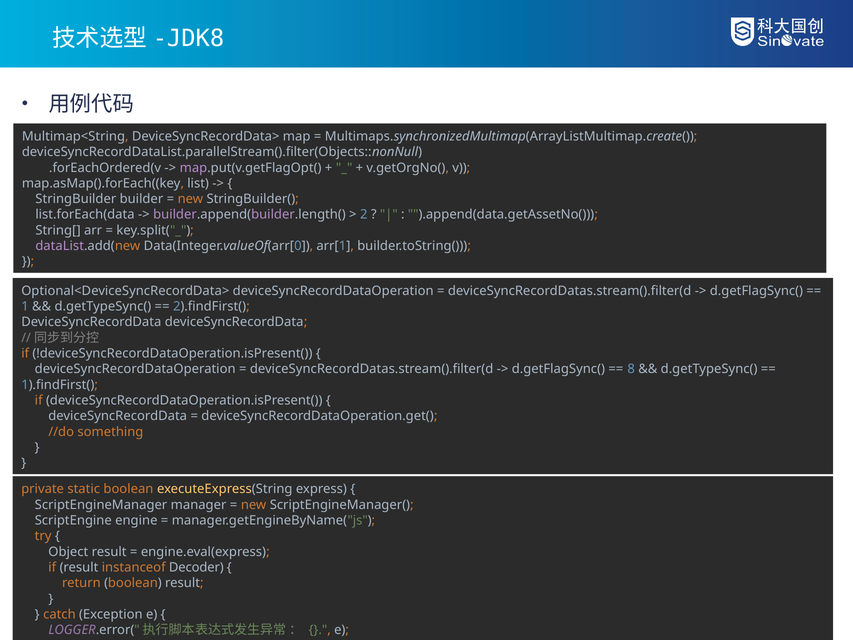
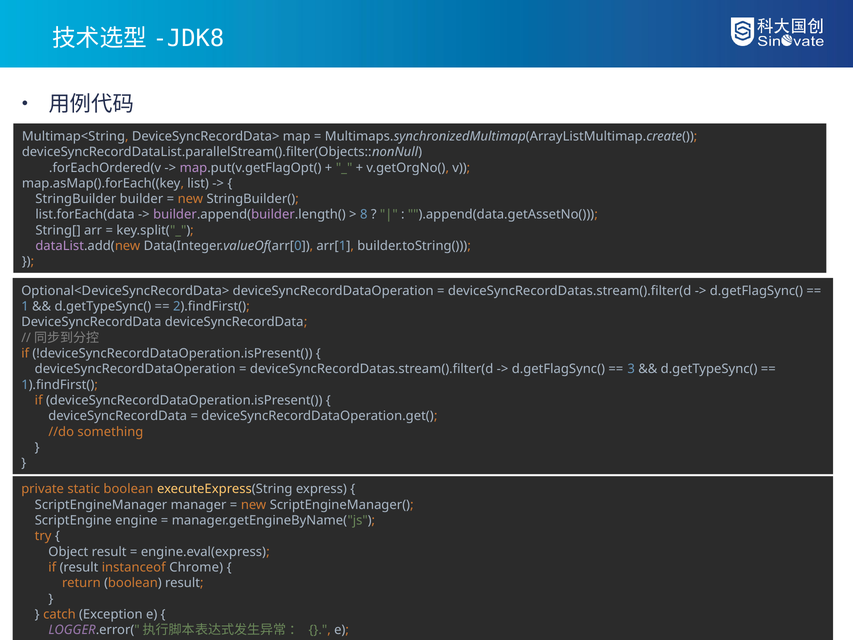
2: 2 -> 8
8: 8 -> 3
Decoder: Decoder -> Chrome
